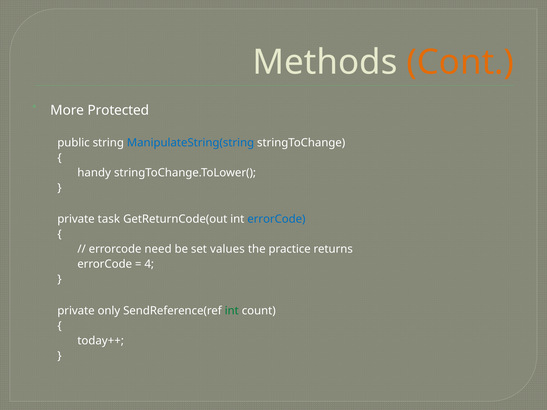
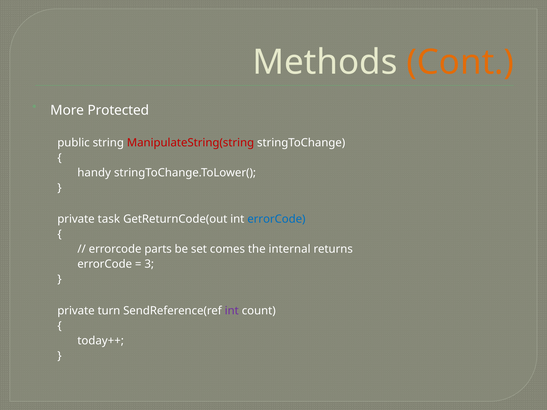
ManipulateString(string colour: blue -> red
need: need -> parts
values: values -> comes
practice: practice -> internal
4: 4 -> 3
only: only -> turn
int at (232, 311) colour: green -> purple
